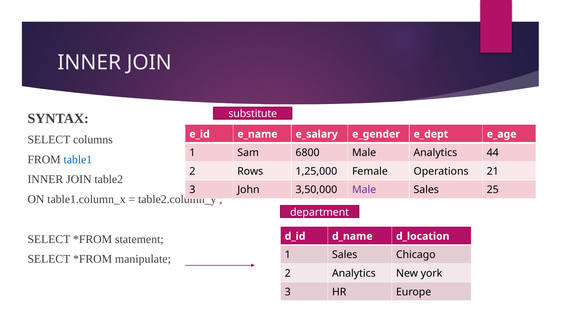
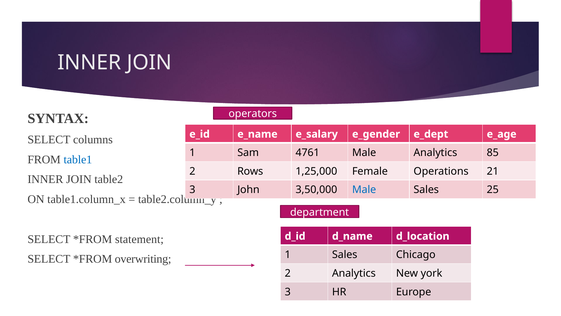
substitute: substitute -> operators
6800: 6800 -> 4761
44: 44 -> 85
Male at (364, 190) colour: purple -> blue
manipulate: manipulate -> overwriting
